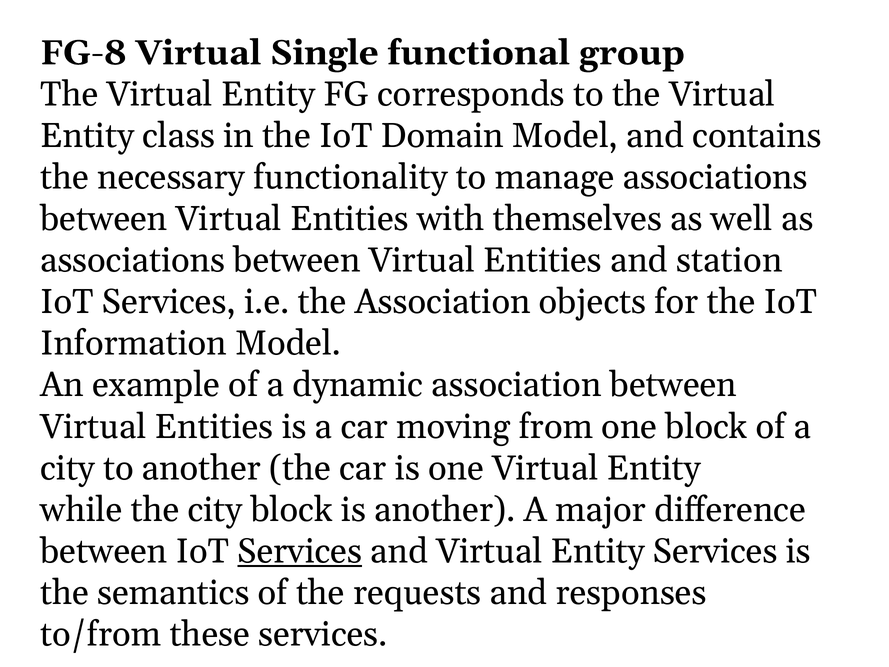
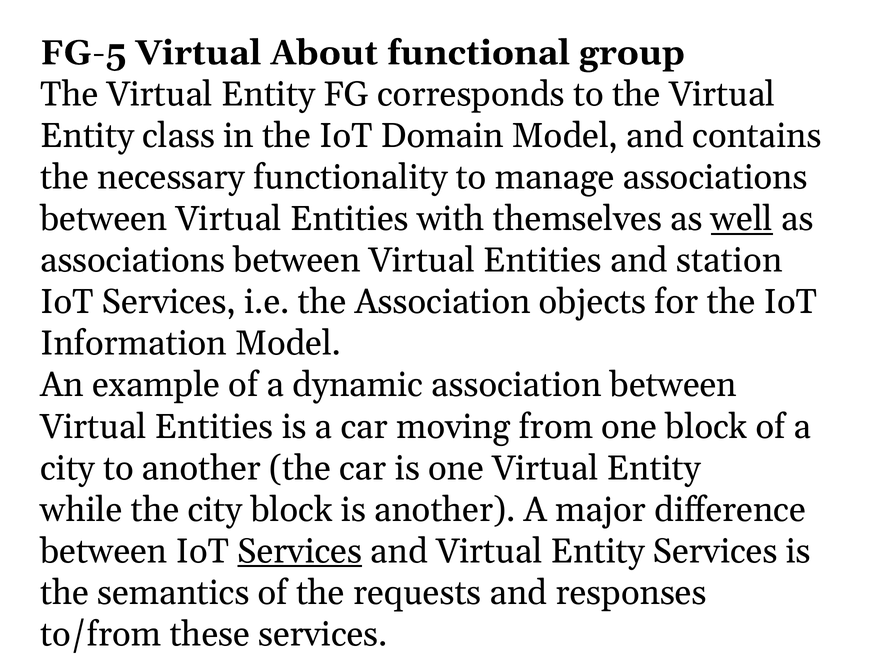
FG-8: FG-8 -> FG-5
Single: Single -> About
well underline: none -> present
